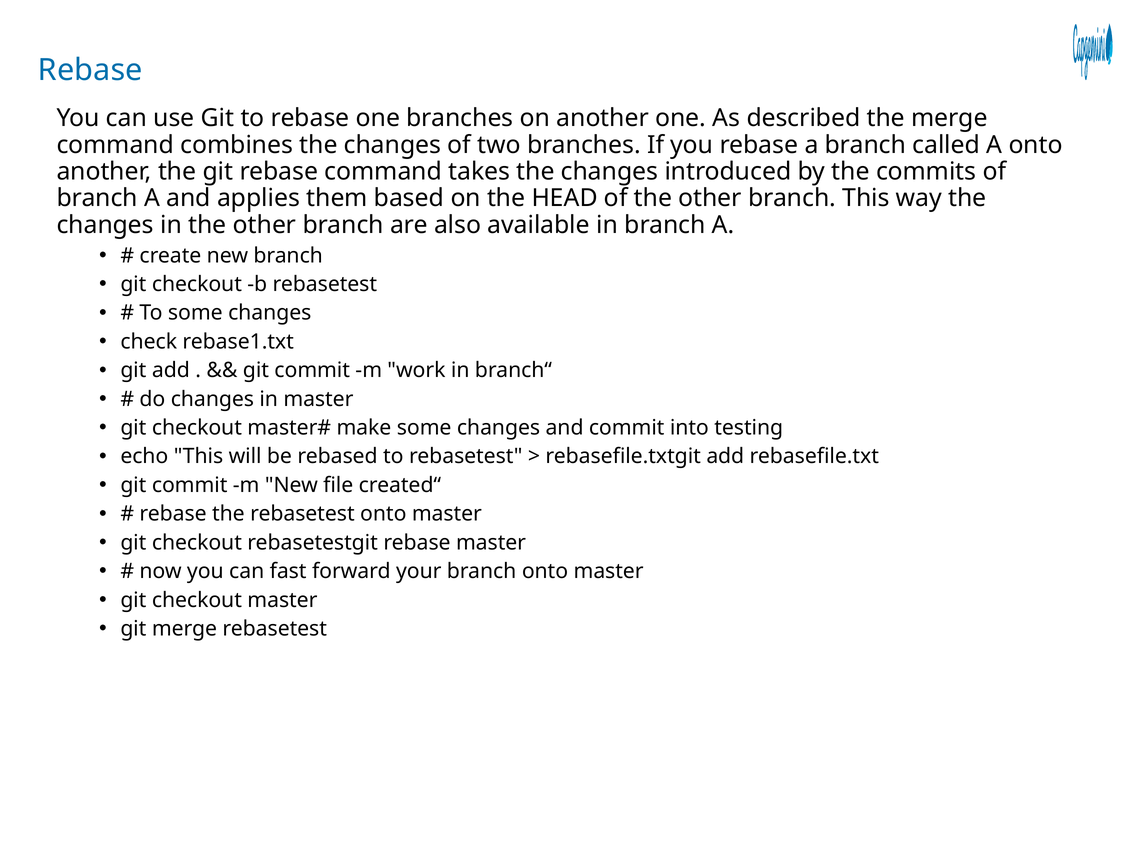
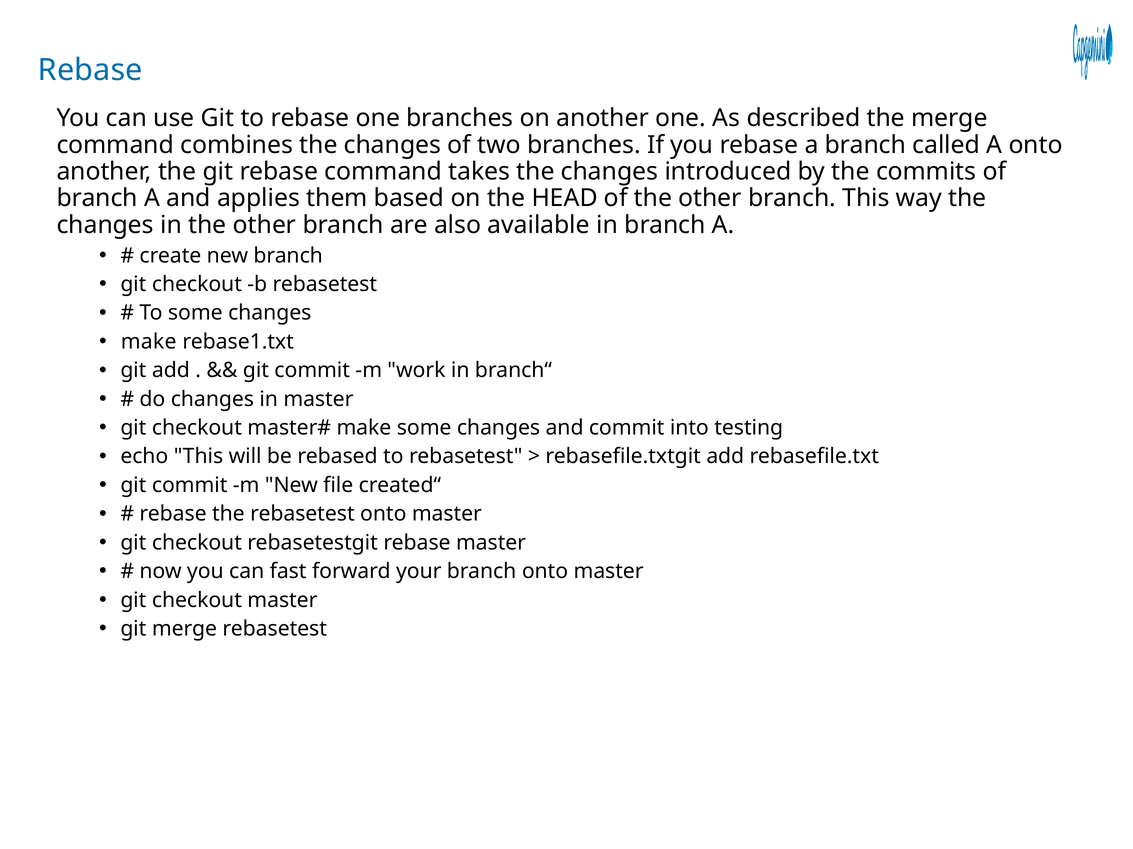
check at (149, 342): check -> make
